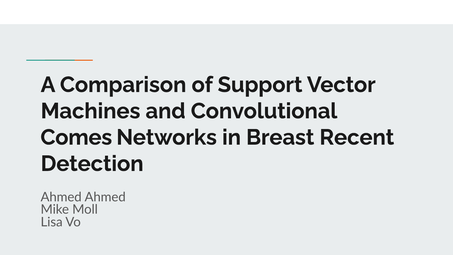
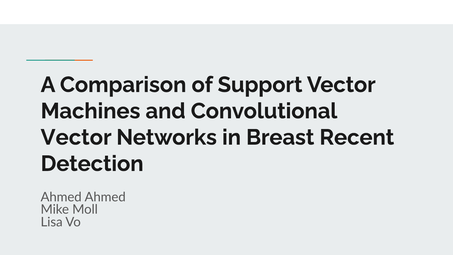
Comes at (76, 137): Comes -> Vector
